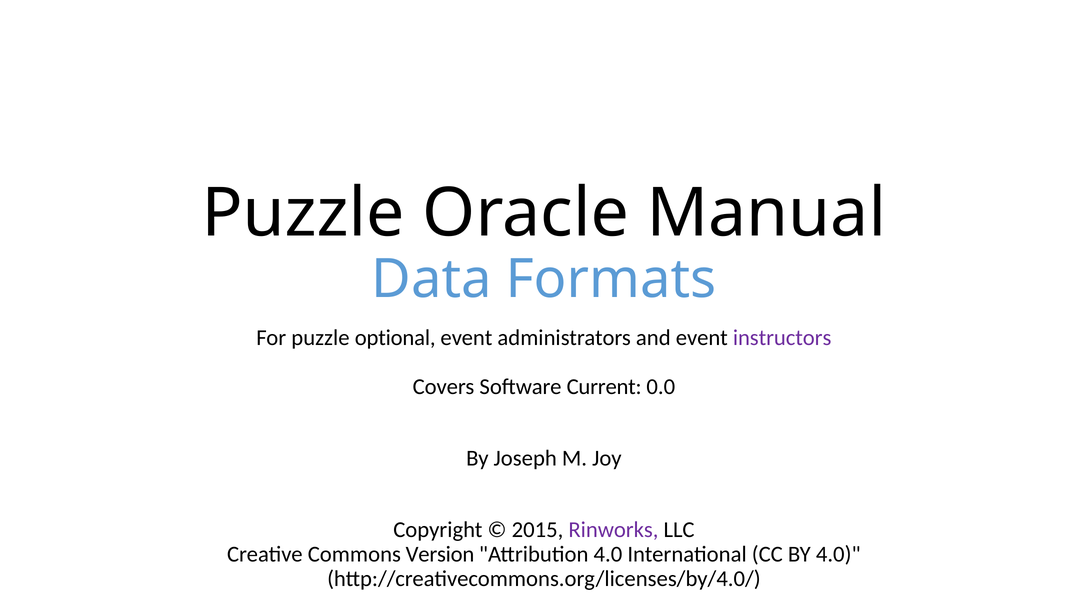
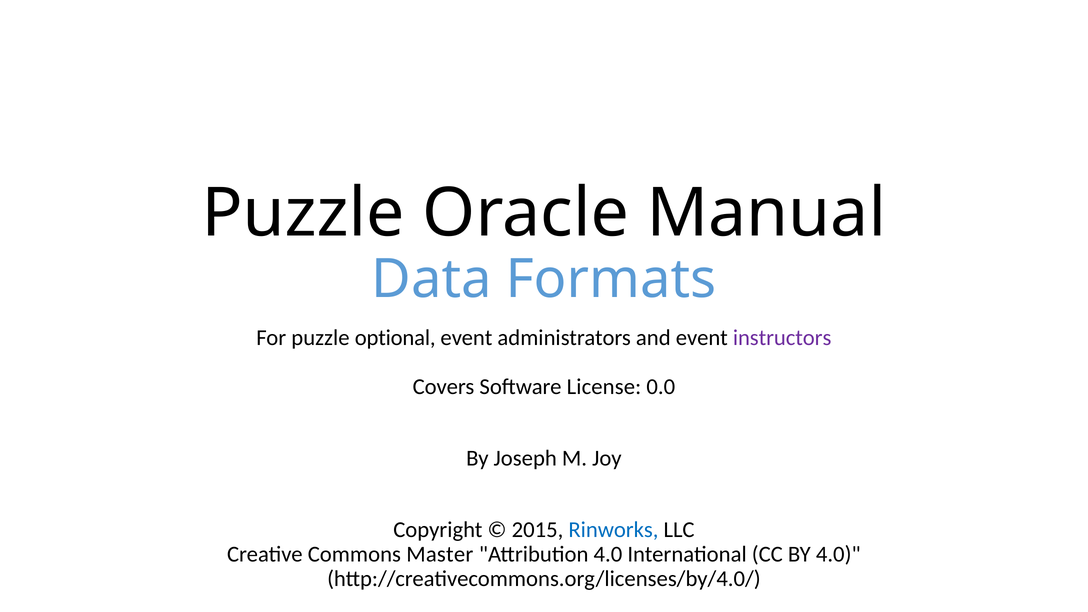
Current: Current -> License
Rinworks colour: purple -> blue
Version: Version -> Master
